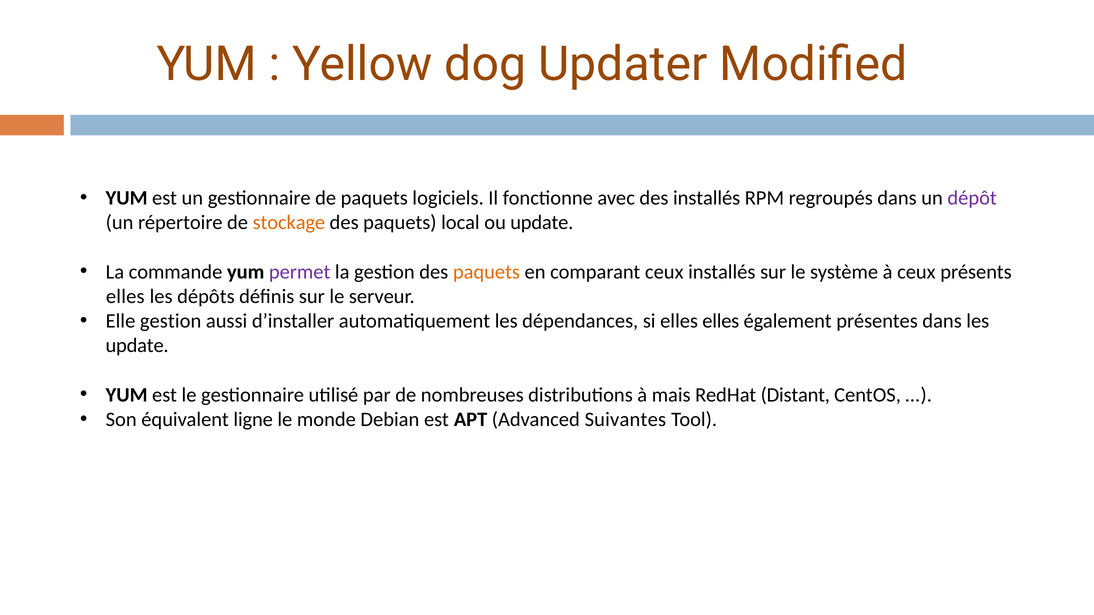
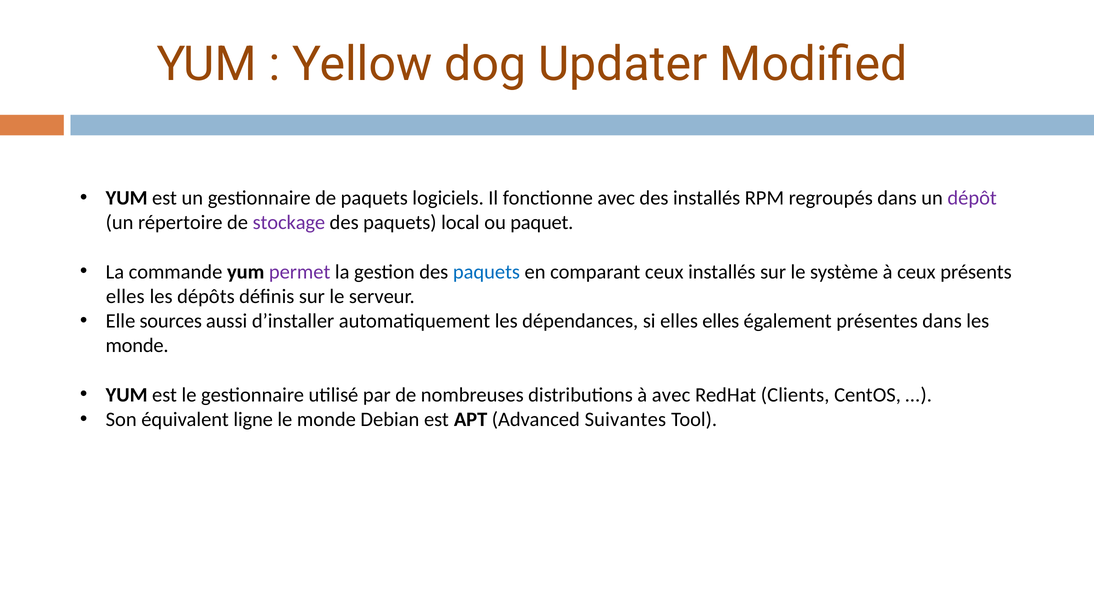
stockage colour: orange -> purple
ou update: update -> paquet
paquets at (486, 272) colour: orange -> blue
Elle gestion: gestion -> sources
update at (137, 346): update -> monde
à mais: mais -> avec
Distant: Distant -> Clients
